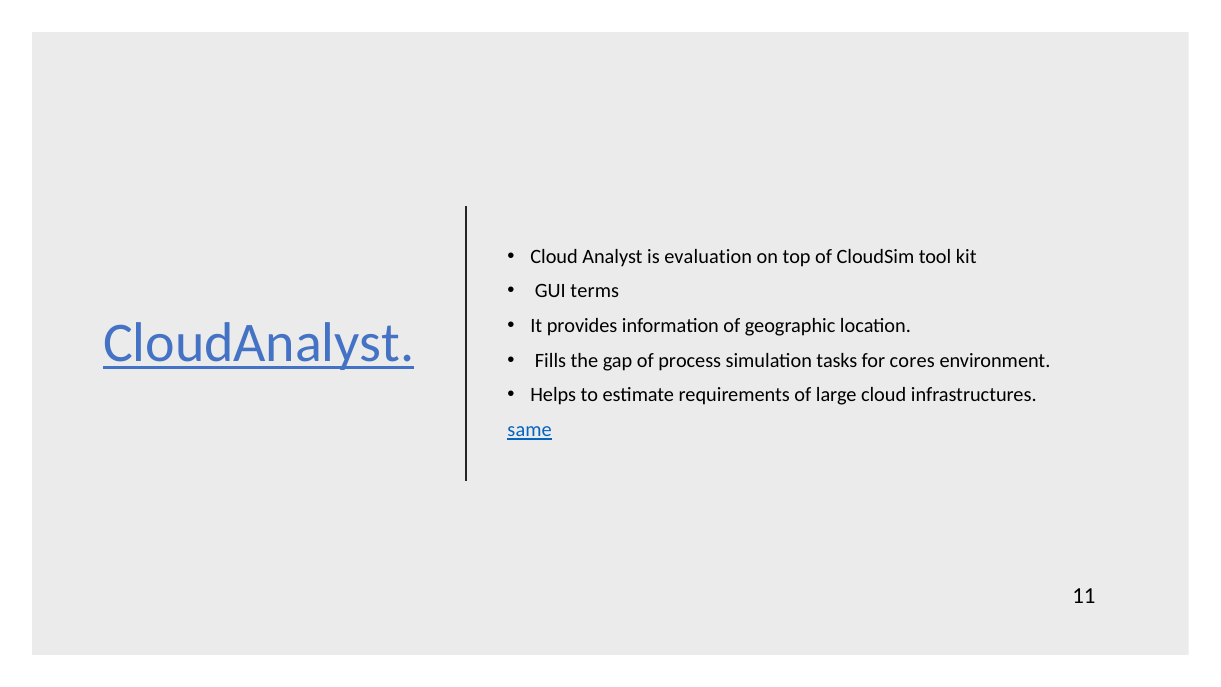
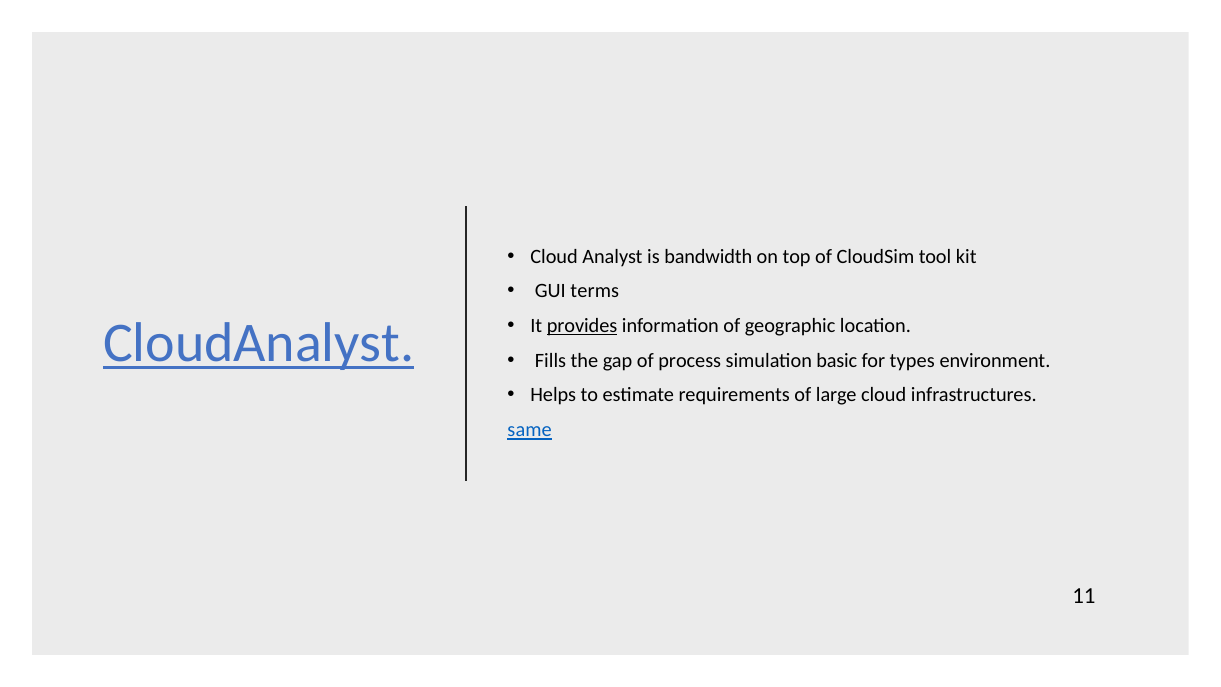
evaluation: evaluation -> bandwidth
provides underline: none -> present
tasks: tasks -> basic
cores: cores -> types
